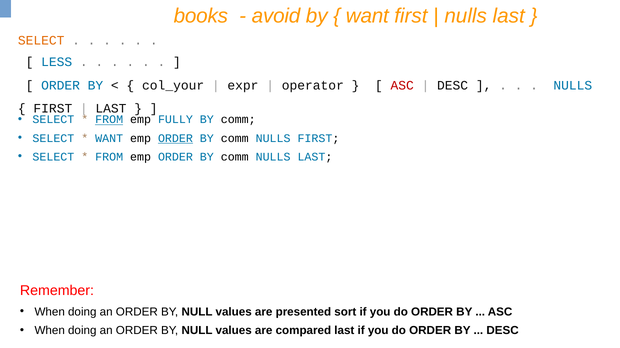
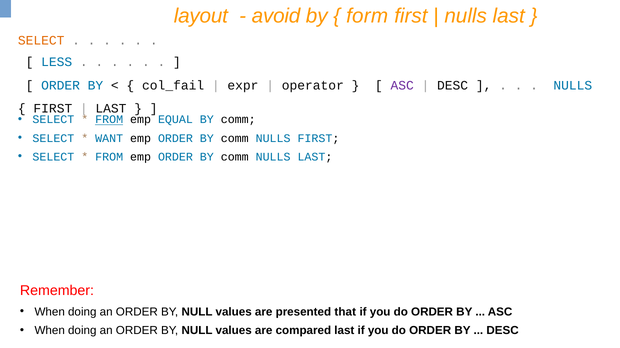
books: books -> layout
want at (367, 16): want -> form
col_your: col_your -> col_fail
ASC at (402, 86) colour: red -> purple
FULLY: FULLY -> EQUAL
ORDER at (175, 139) underline: present -> none
sort: sort -> that
